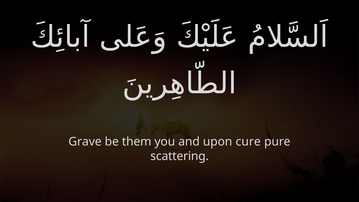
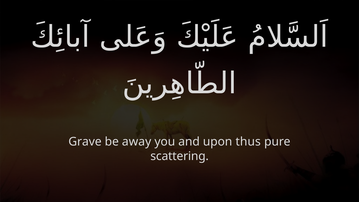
them: them -> away
cure: cure -> thus
